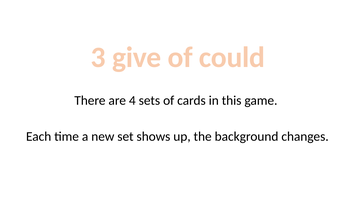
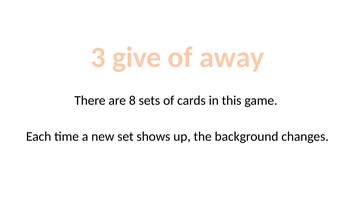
could: could -> away
4: 4 -> 8
